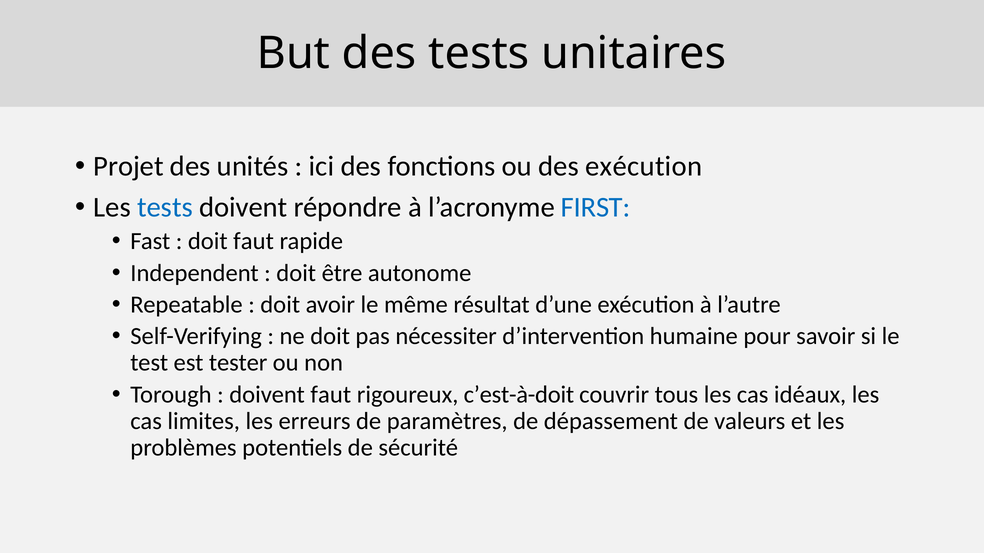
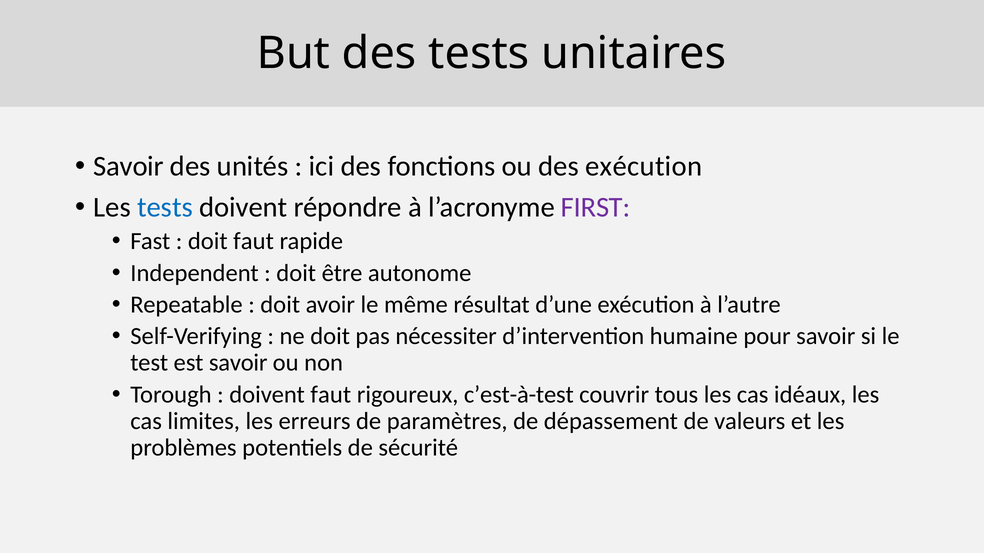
Projet at (129, 166): Projet -> Savoir
FIRST colour: blue -> purple
est tester: tester -> savoir
c’est-à-doit: c’est-à-doit -> c’est-à-test
